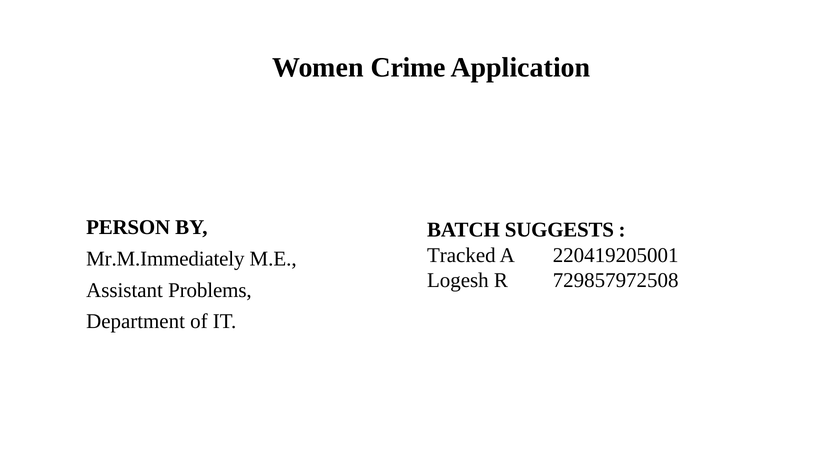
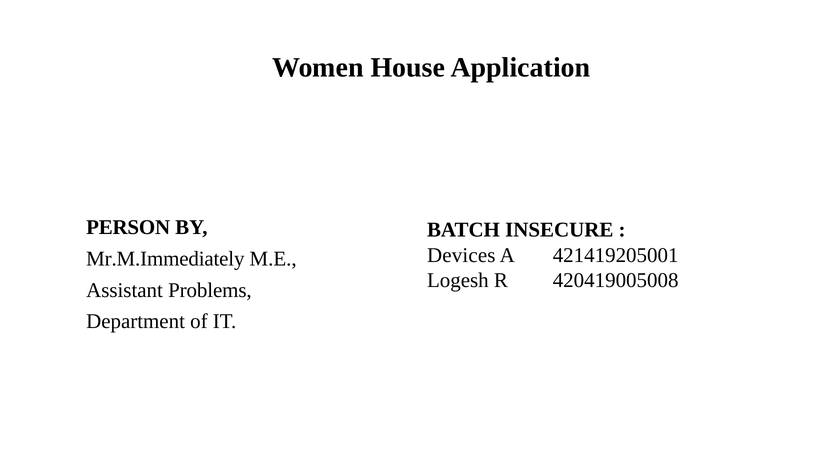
Crime: Crime -> House
SUGGESTS: SUGGESTS -> INSECURE
Tracked: Tracked -> Devices
220419205001: 220419205001 -> 421419205001
729857972508: 729857972508 -> 420419005008
